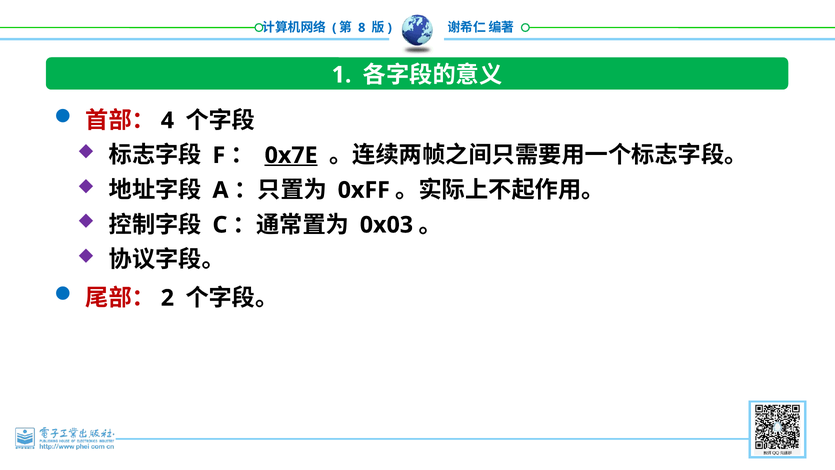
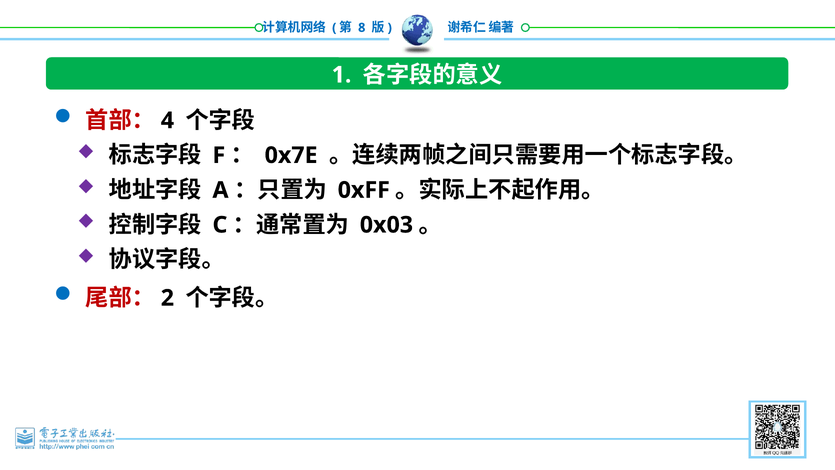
0x7E underline: present -> none
